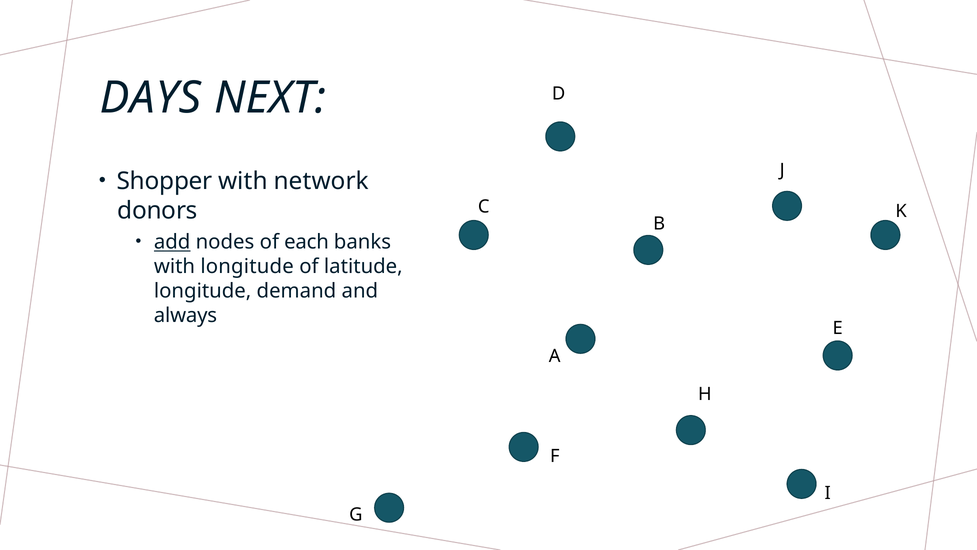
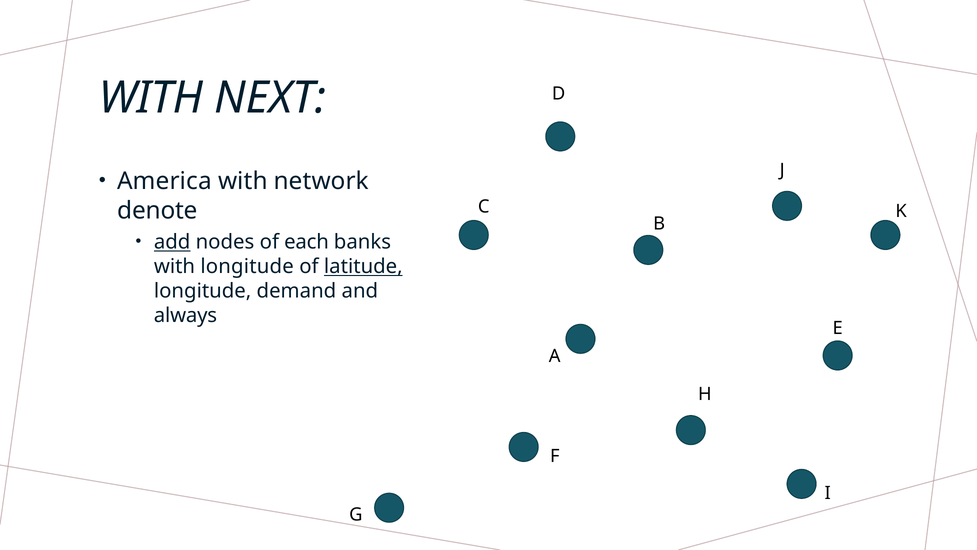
DAYS at (150, 98): DAYS -> WITH
Shopper: Shopper -> America
donors: donors -> denote
latitude underline: none -> present
